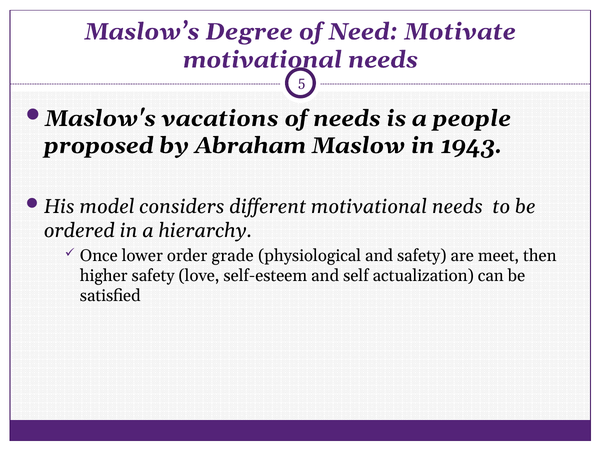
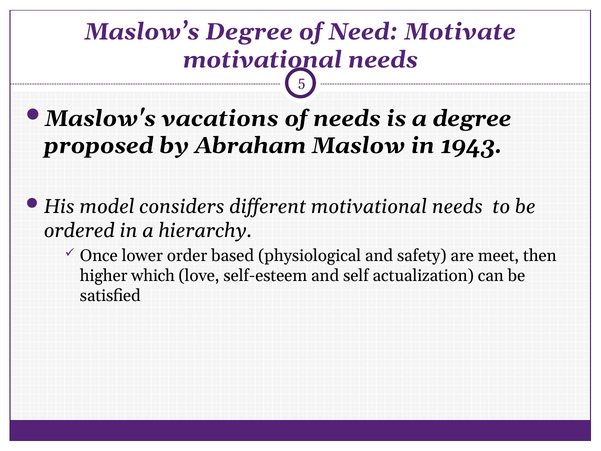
a people: people -> degree
grade: grade -> based
higher safety: safety -> which
